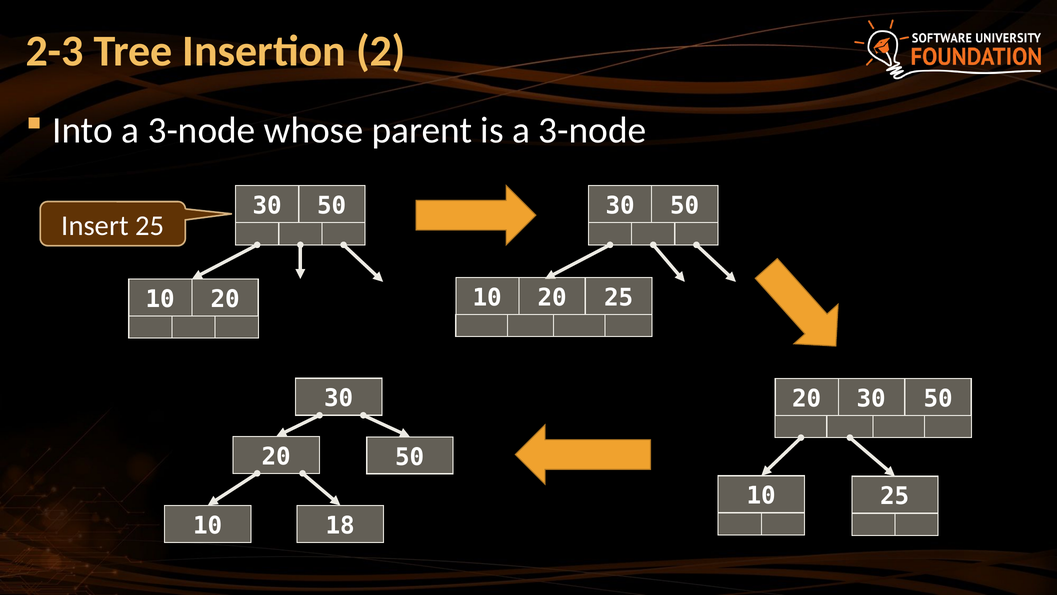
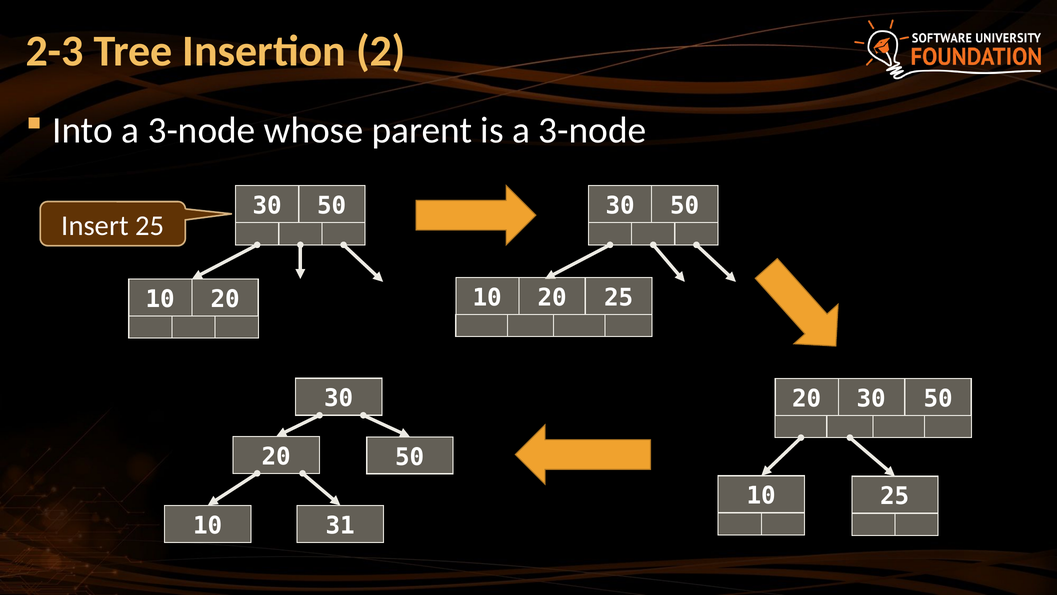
18: 18 -> 31
